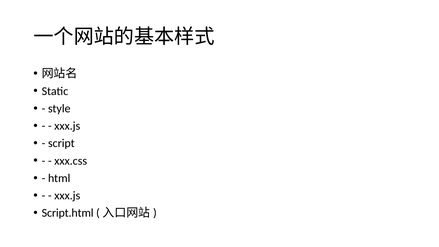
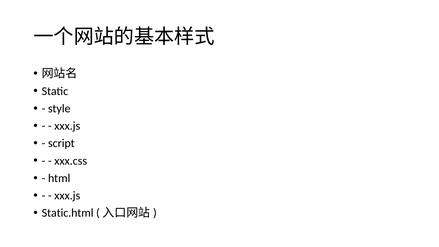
Script.html: Script.html -> Static.html
